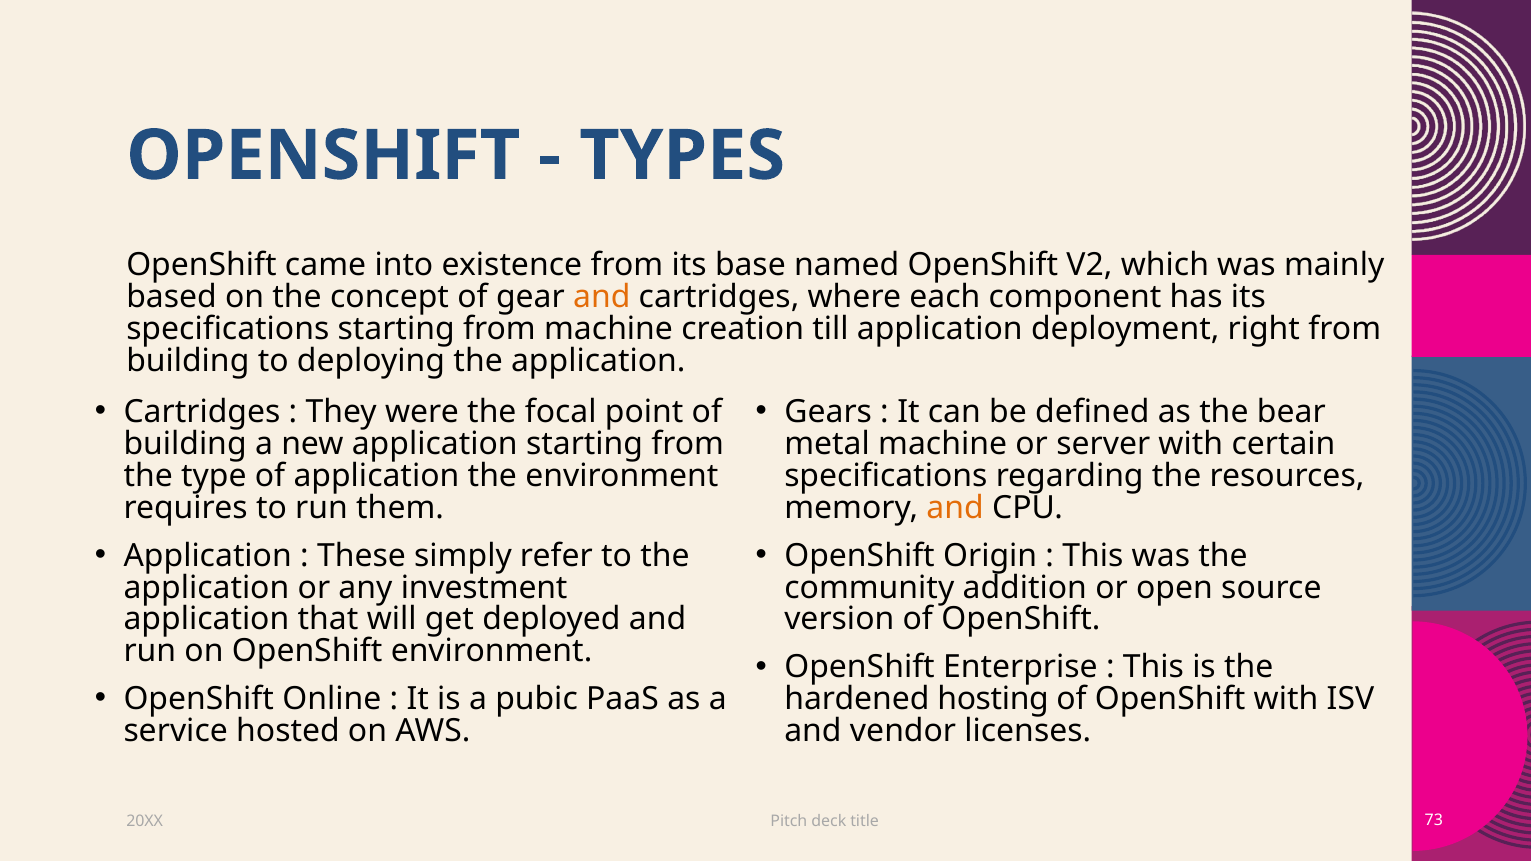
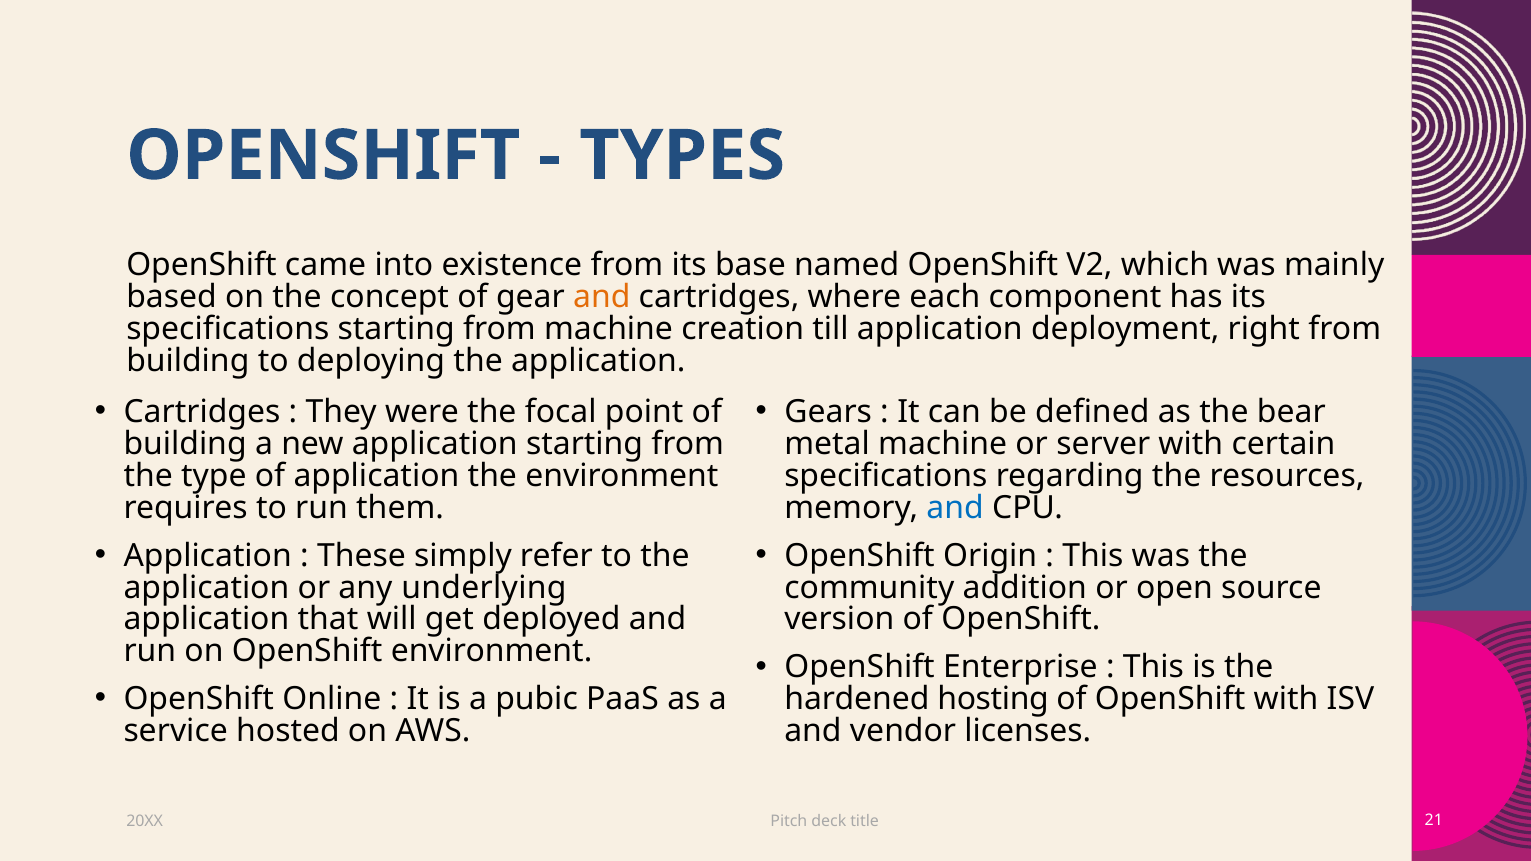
and at (955, 508) colour: orange -> blue
investment: investment -> underlying
73: 73 -> 21
